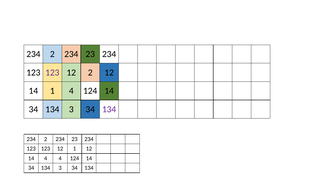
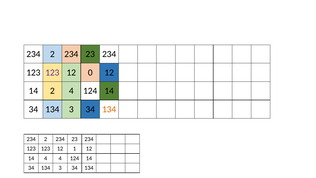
12 2: 2 -> 0
14 1: 1 -> 2
134 at (109, 109) colour: purple -> orange
